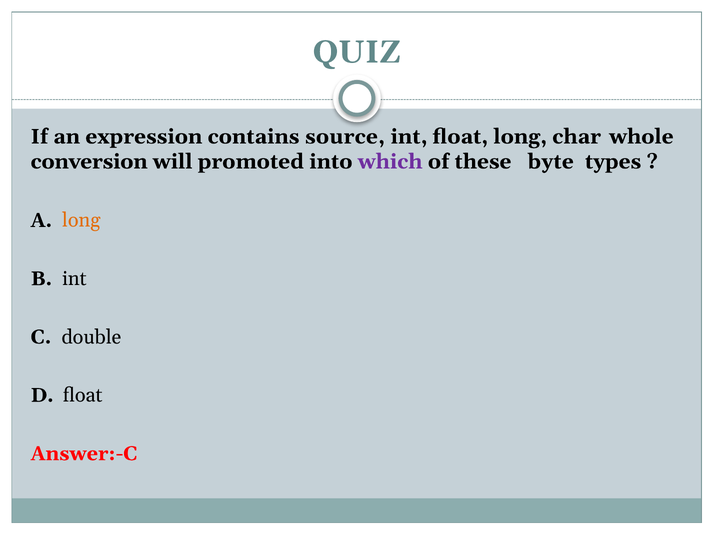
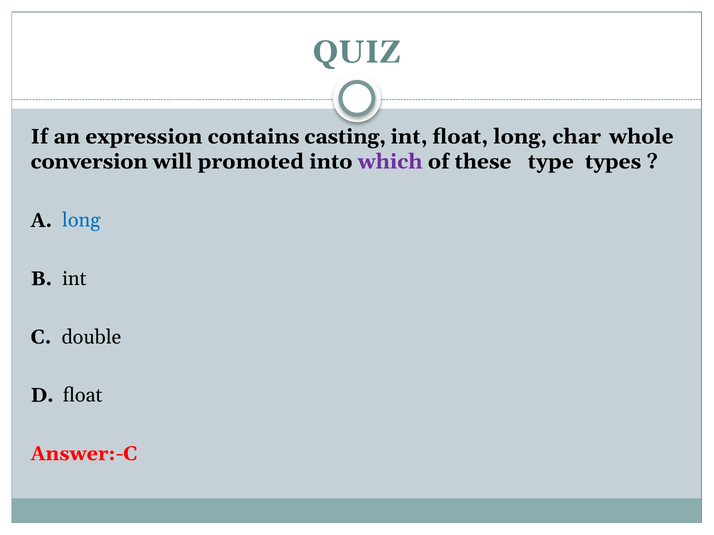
source: source -> casting
byte: byte -> type
long at (81, 221) colour: orange -> blue
